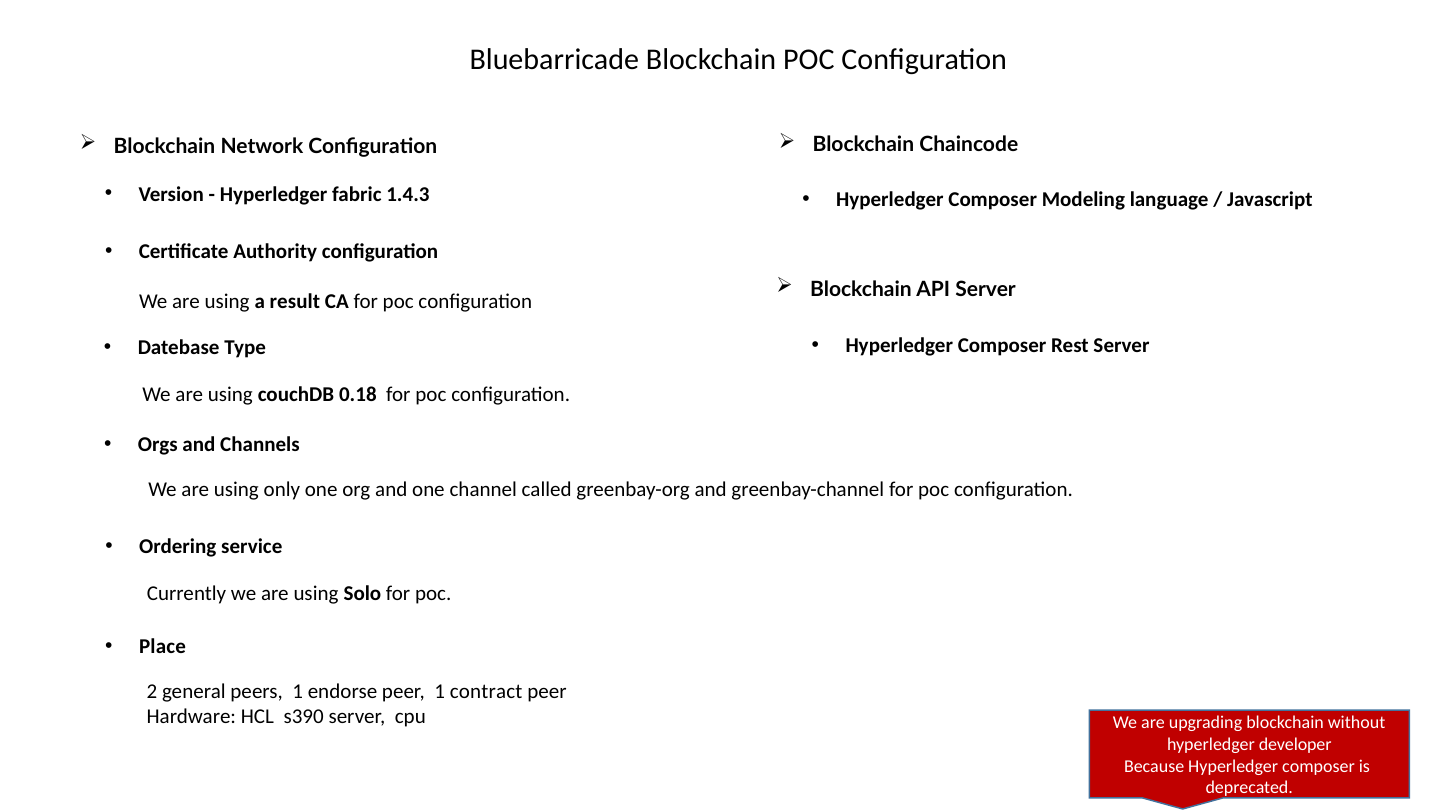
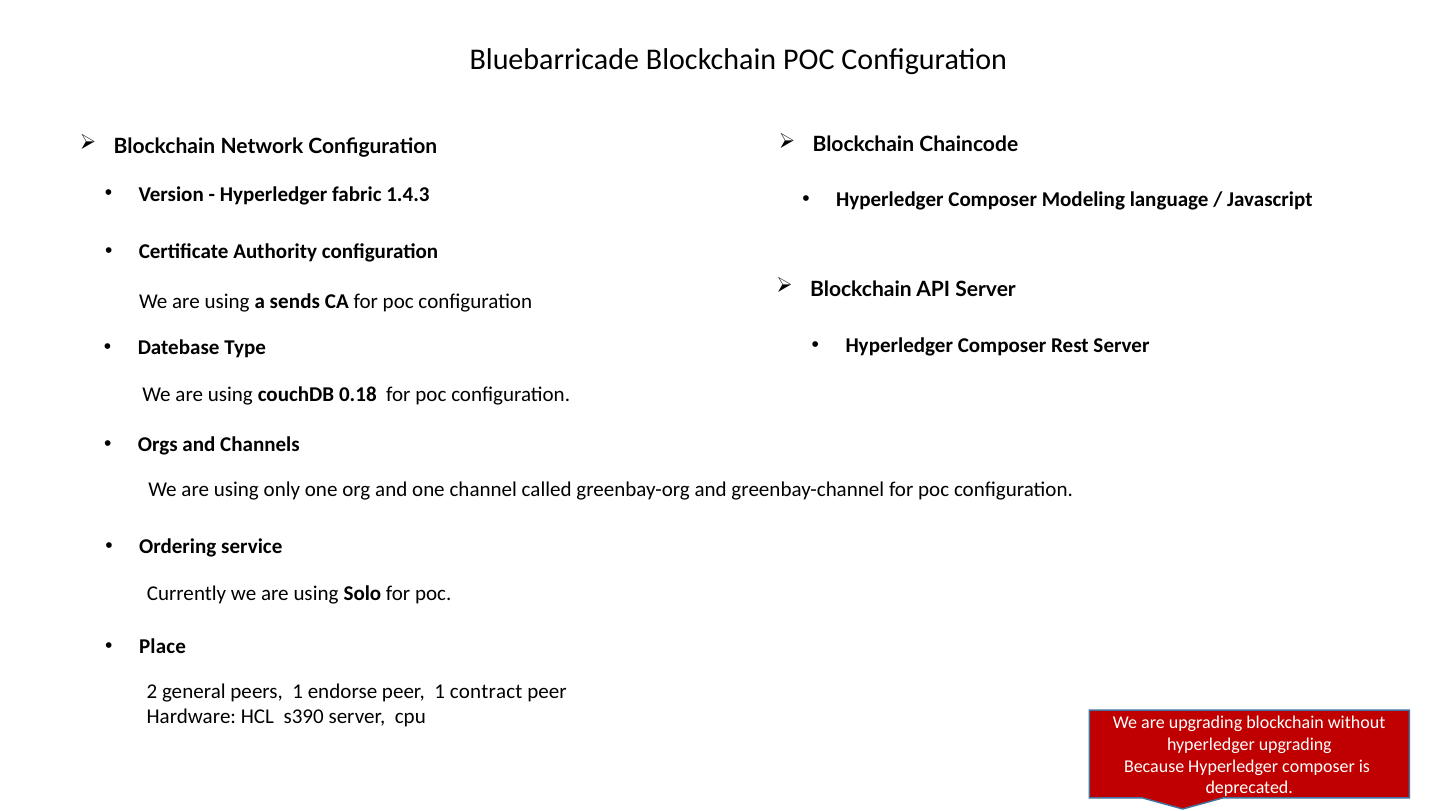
result: result -> sends
hyperledger developer: developer -> upgrading
